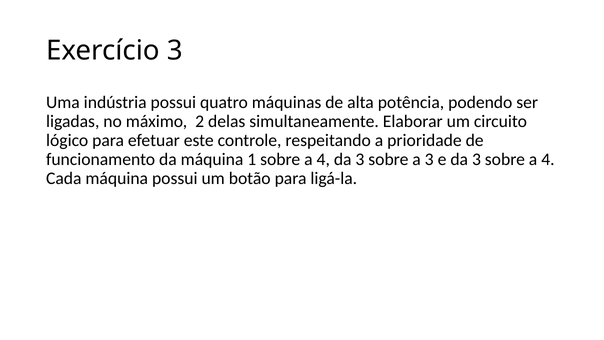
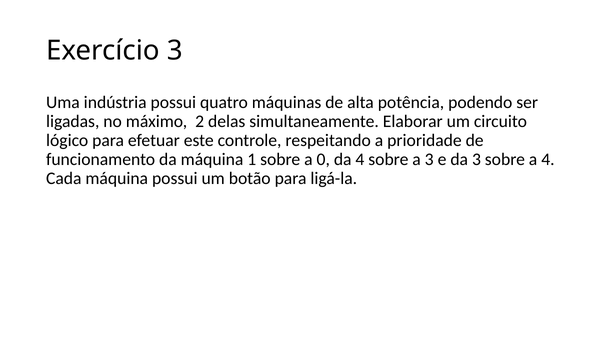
1 sobre a 4: 4 -> 0
3 at (360, 159): 3 -> 4
